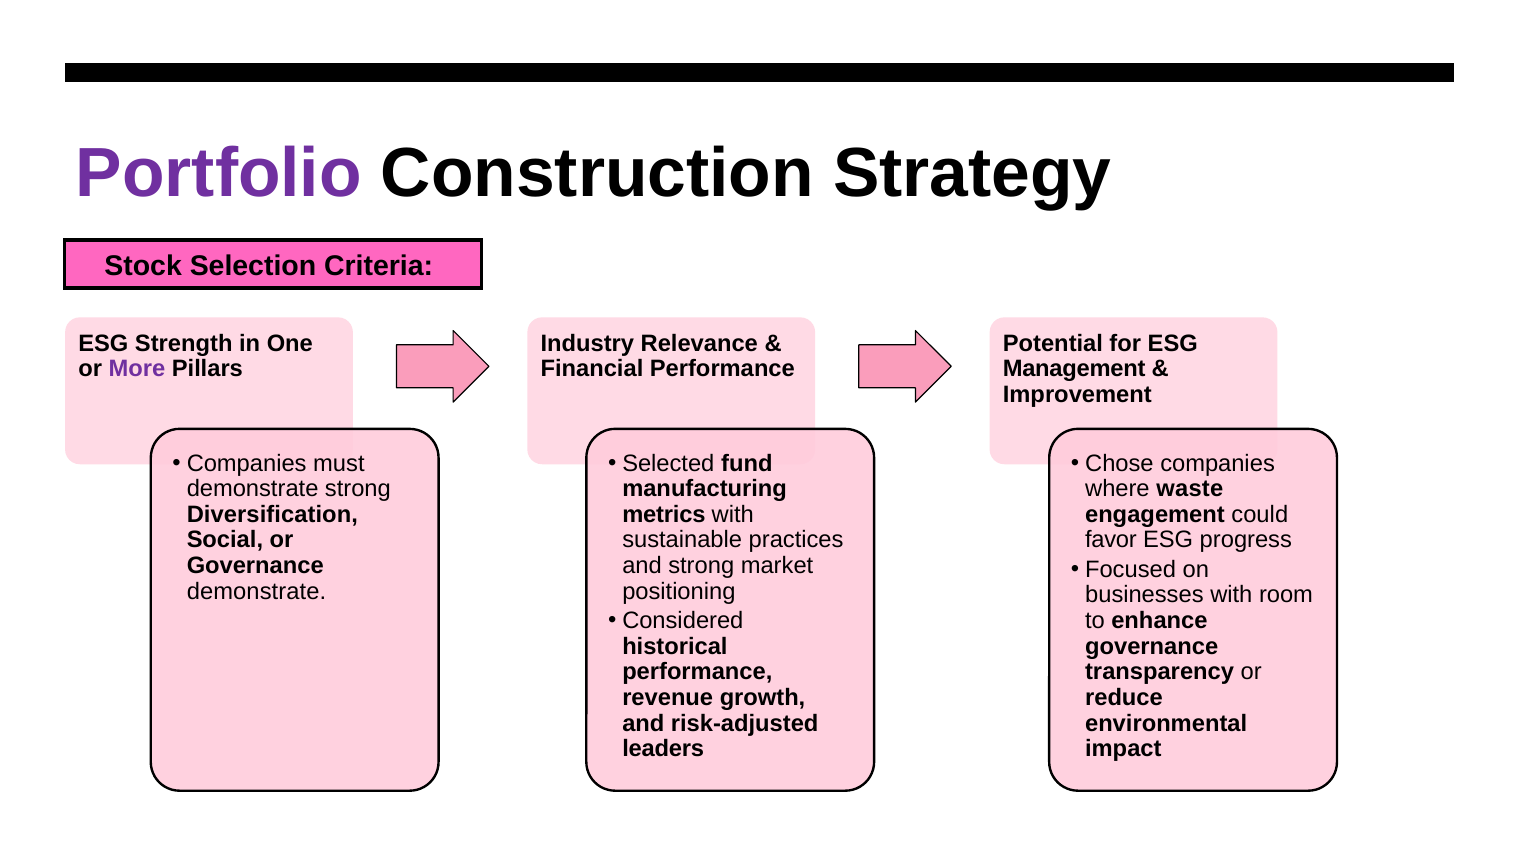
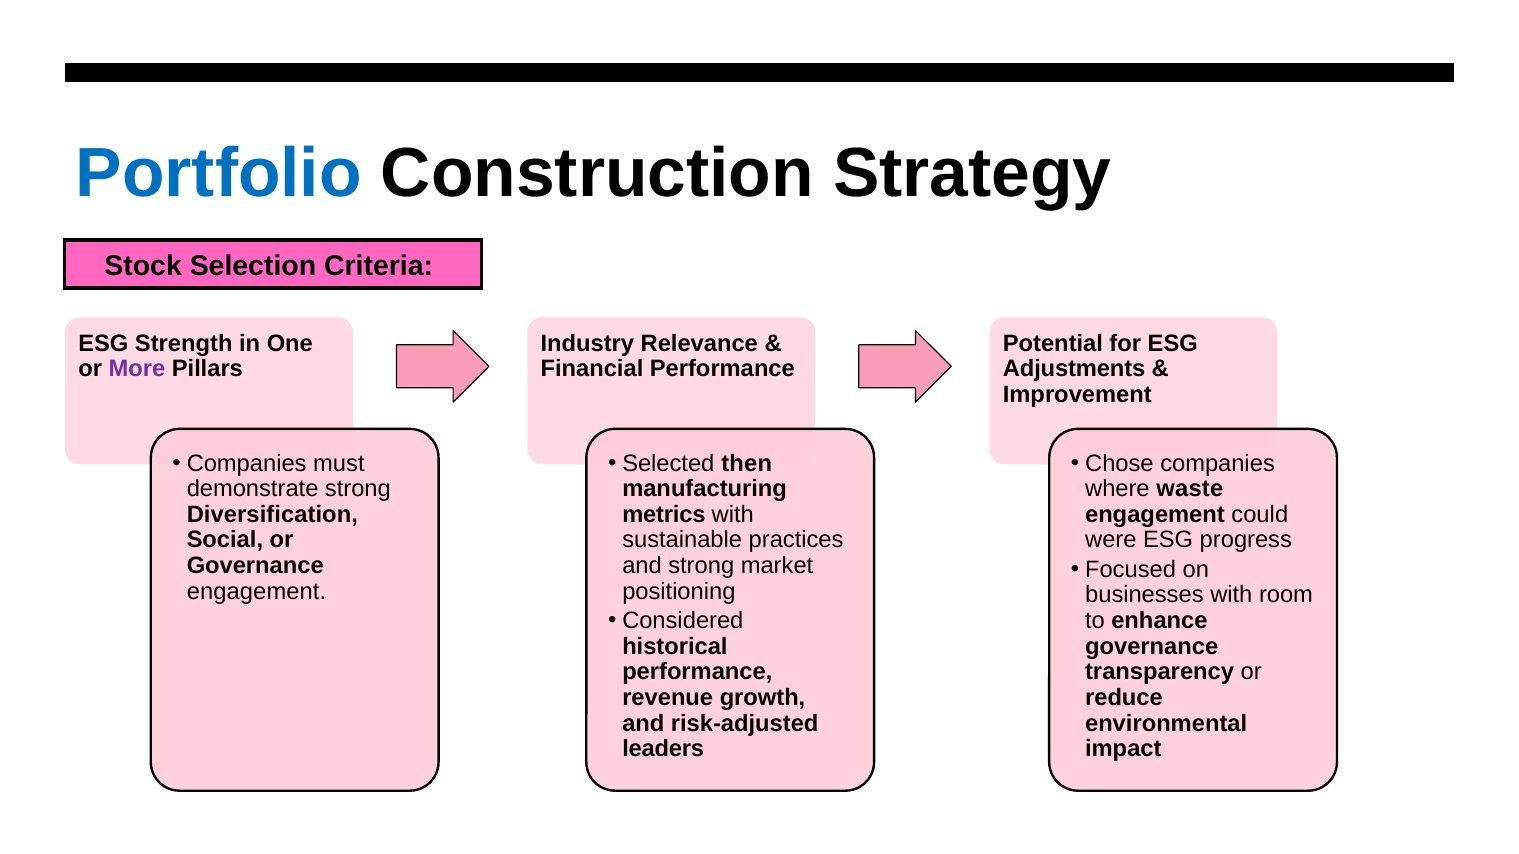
Portfolio colour: purple -> blue
Management: Management -> Adjustments
fund: fund -> then
favor: favor -> were
demonstrate at (256, 592): demonstrate -> engagement
